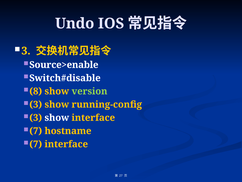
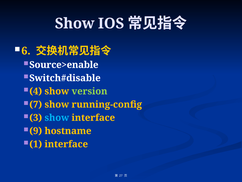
Undo at (75, 23): Undo -> Show
3 at (26, 51): 3 -> 6
8: 8 -> 4
3 at (36, 104): 3 -> 7
show at (57, 117) colour: white -> light blue
7 at (36, 131): 7 -> 9
7 at (36, 144): 7 -> 1
